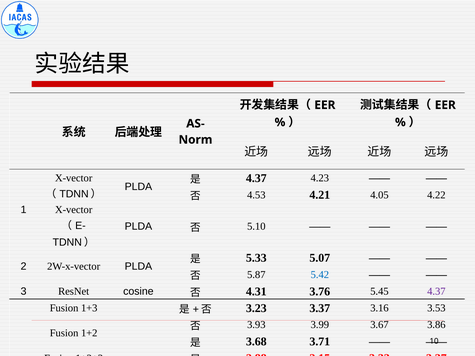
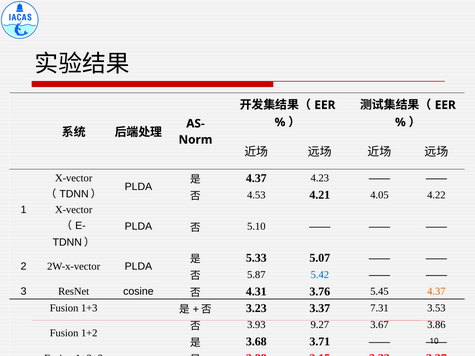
4.37 at (436, 292) colour: purple -> orange
3.16: 3.16 -> 7.31
3.99: 3.99 -> 9.27
